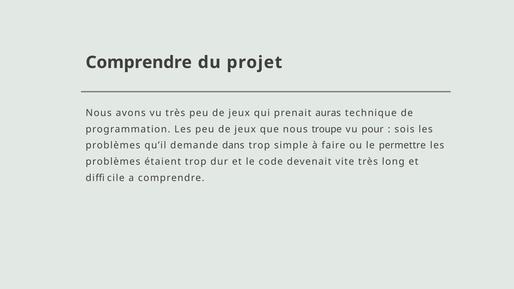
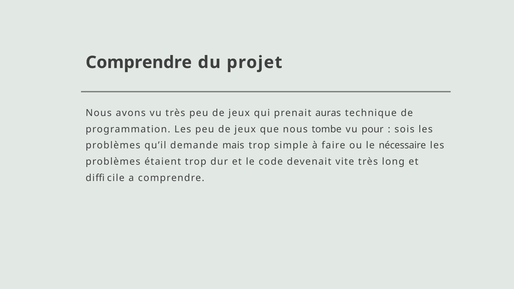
troupe: troupe -> tombe
dans: dans -> mais
permettre: permettre -> nécessaire
